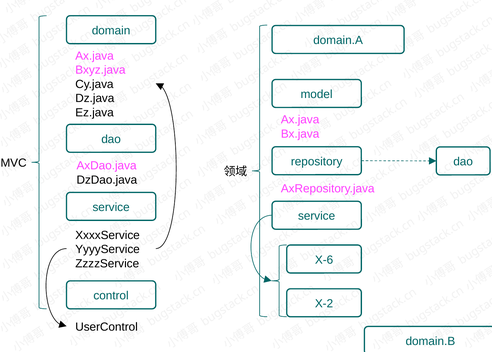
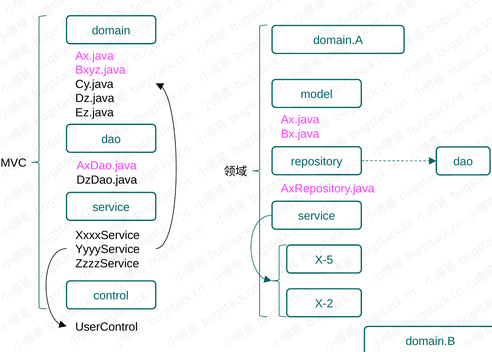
X-6: X-6 -> X-5
